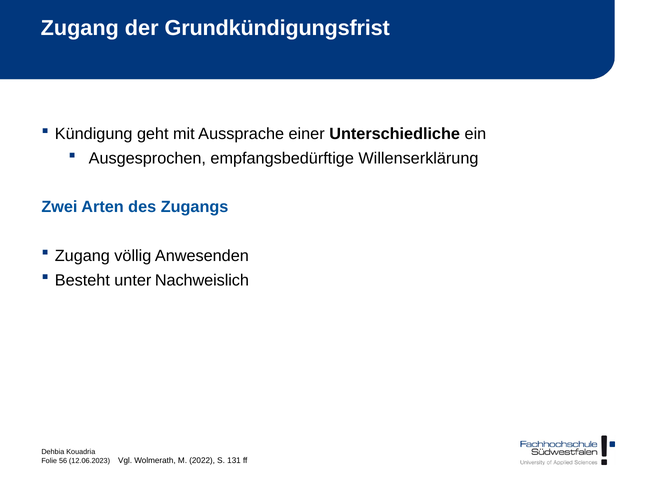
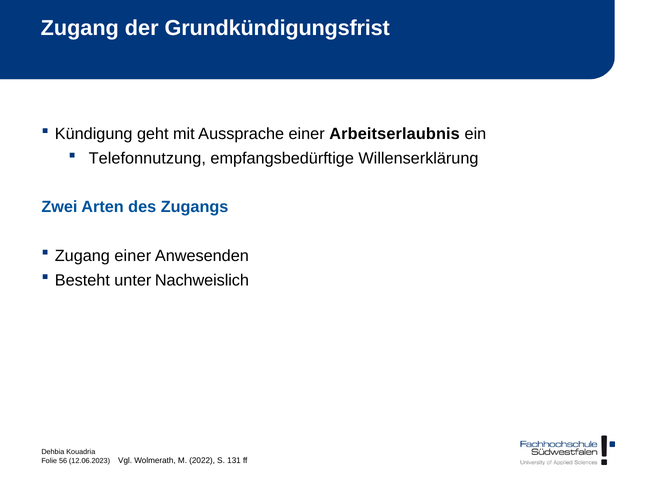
Unterschiedliche: Unterschiedliche -> Arbeitserlaubnis
Ausgesprochen: Ausgesprochen -> Telefonnutzung
Zugang völlig: völlig -> einer
